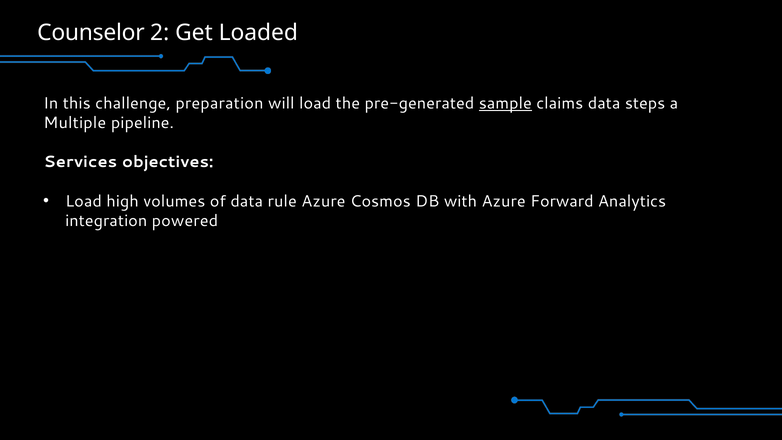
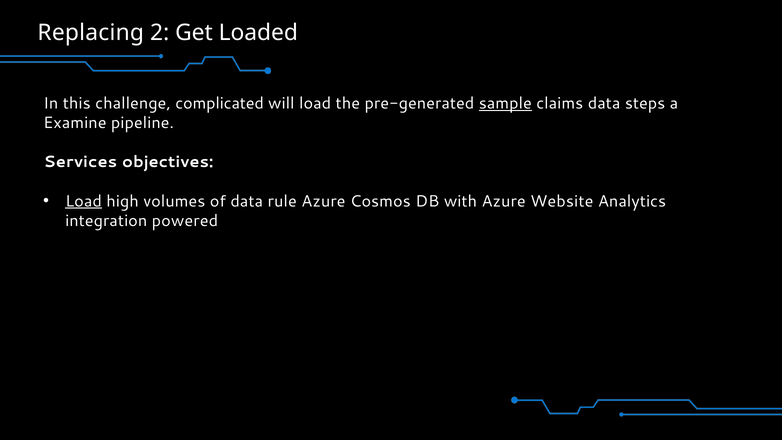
Counselor: Counselor -> Replacing
preparation: preparation -> complicated
Multiple: Multiple -> Examine
Load at (84, 201) underline: none -> present
Forward: Forward -> Website
